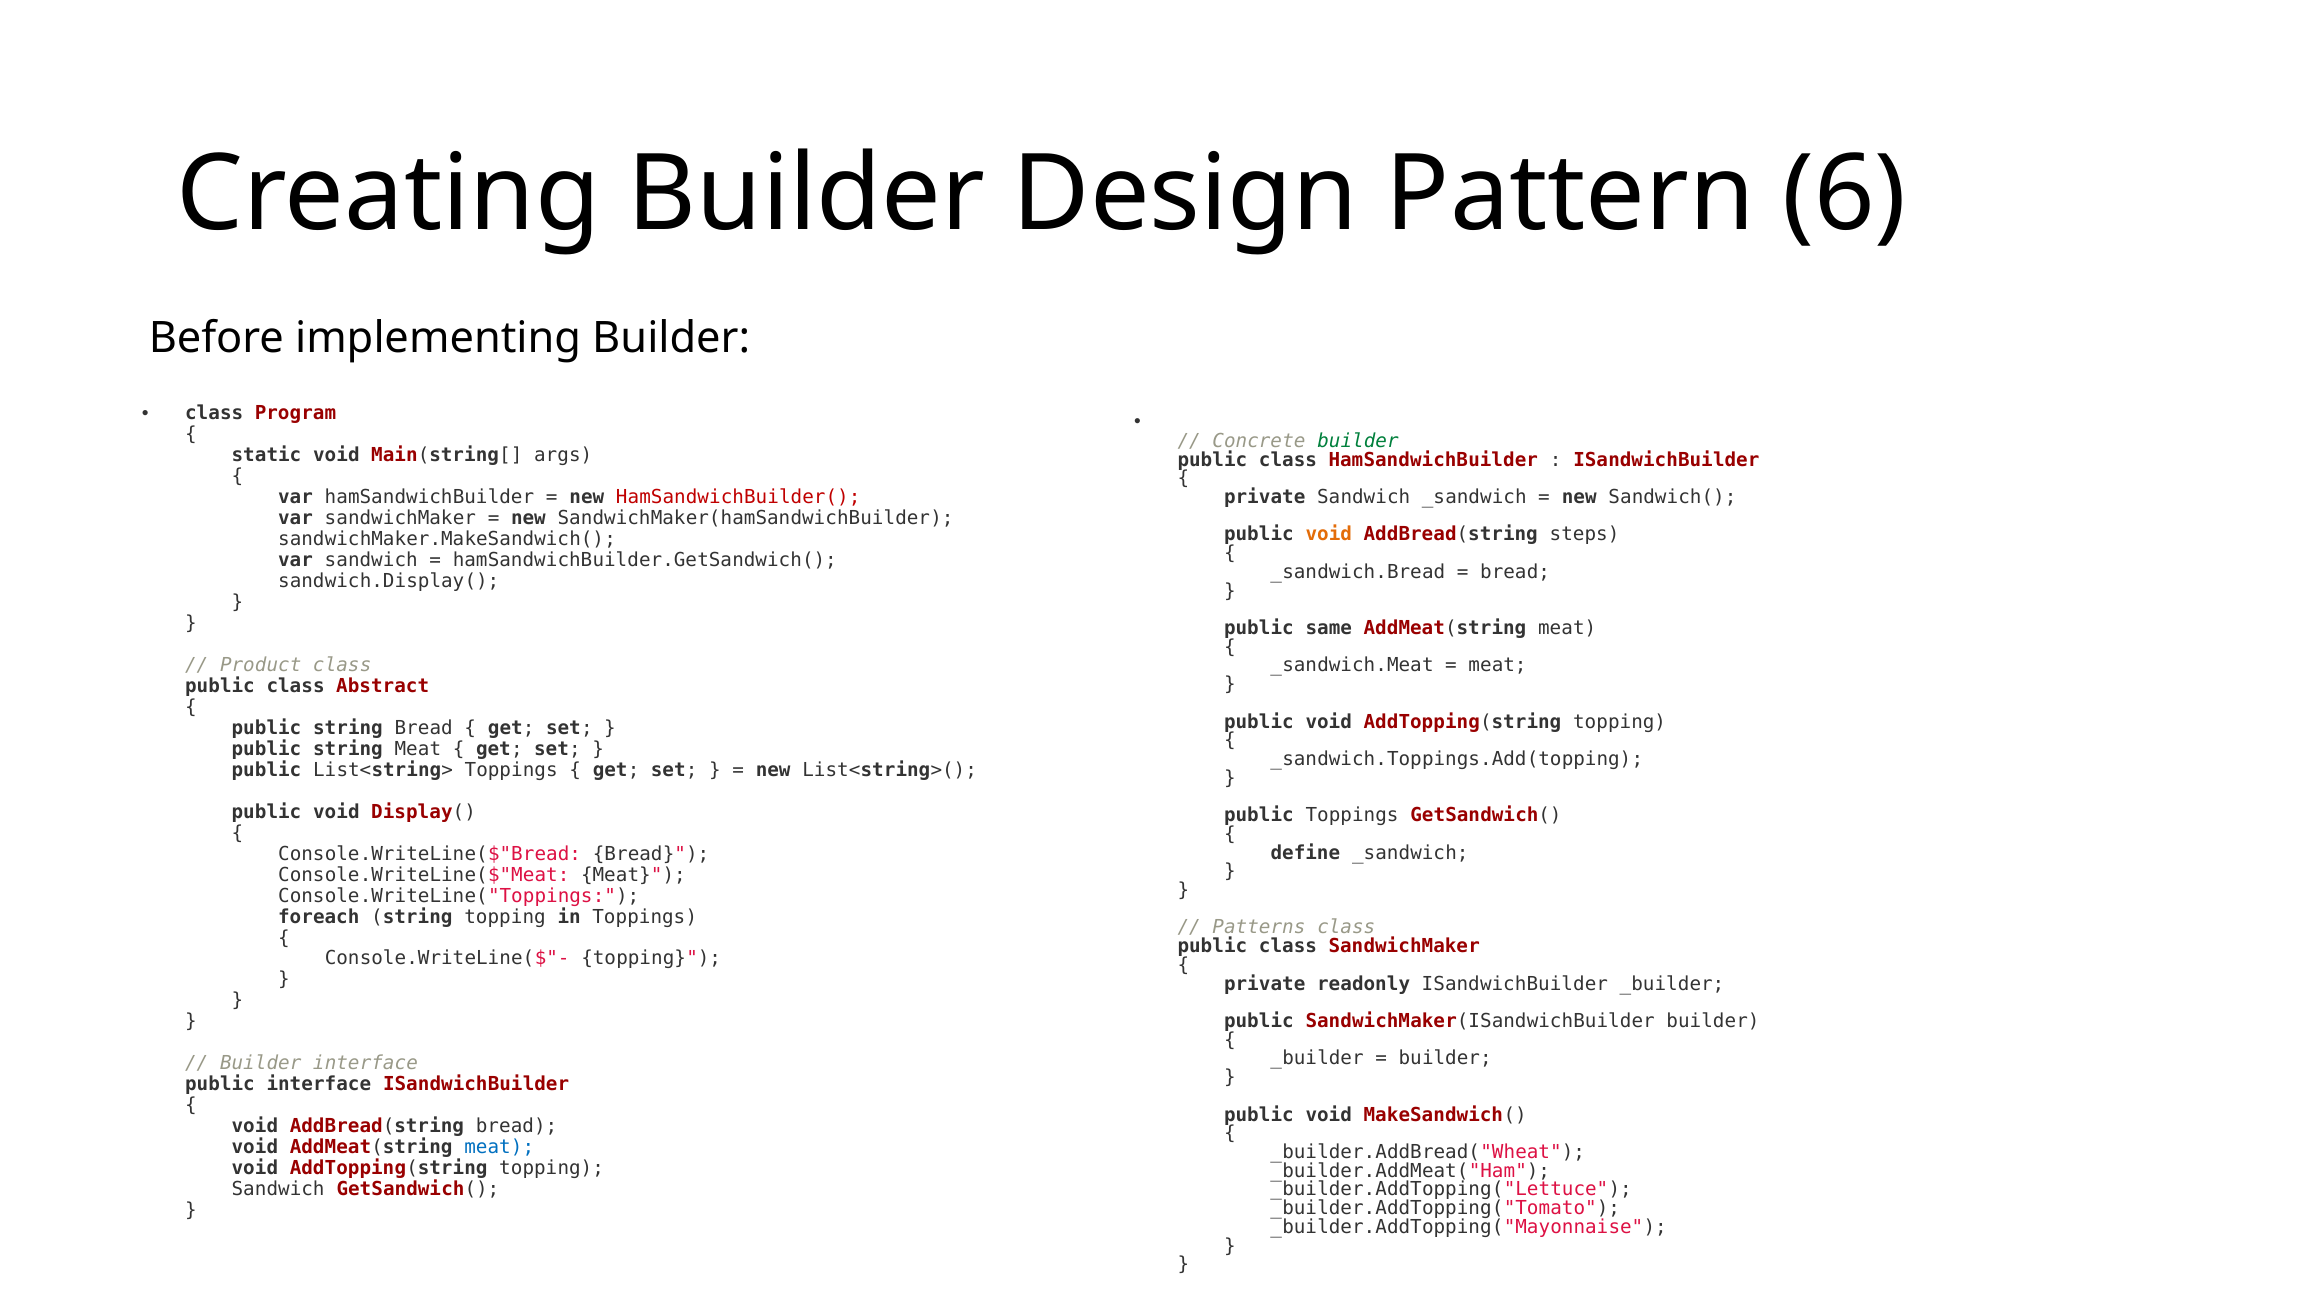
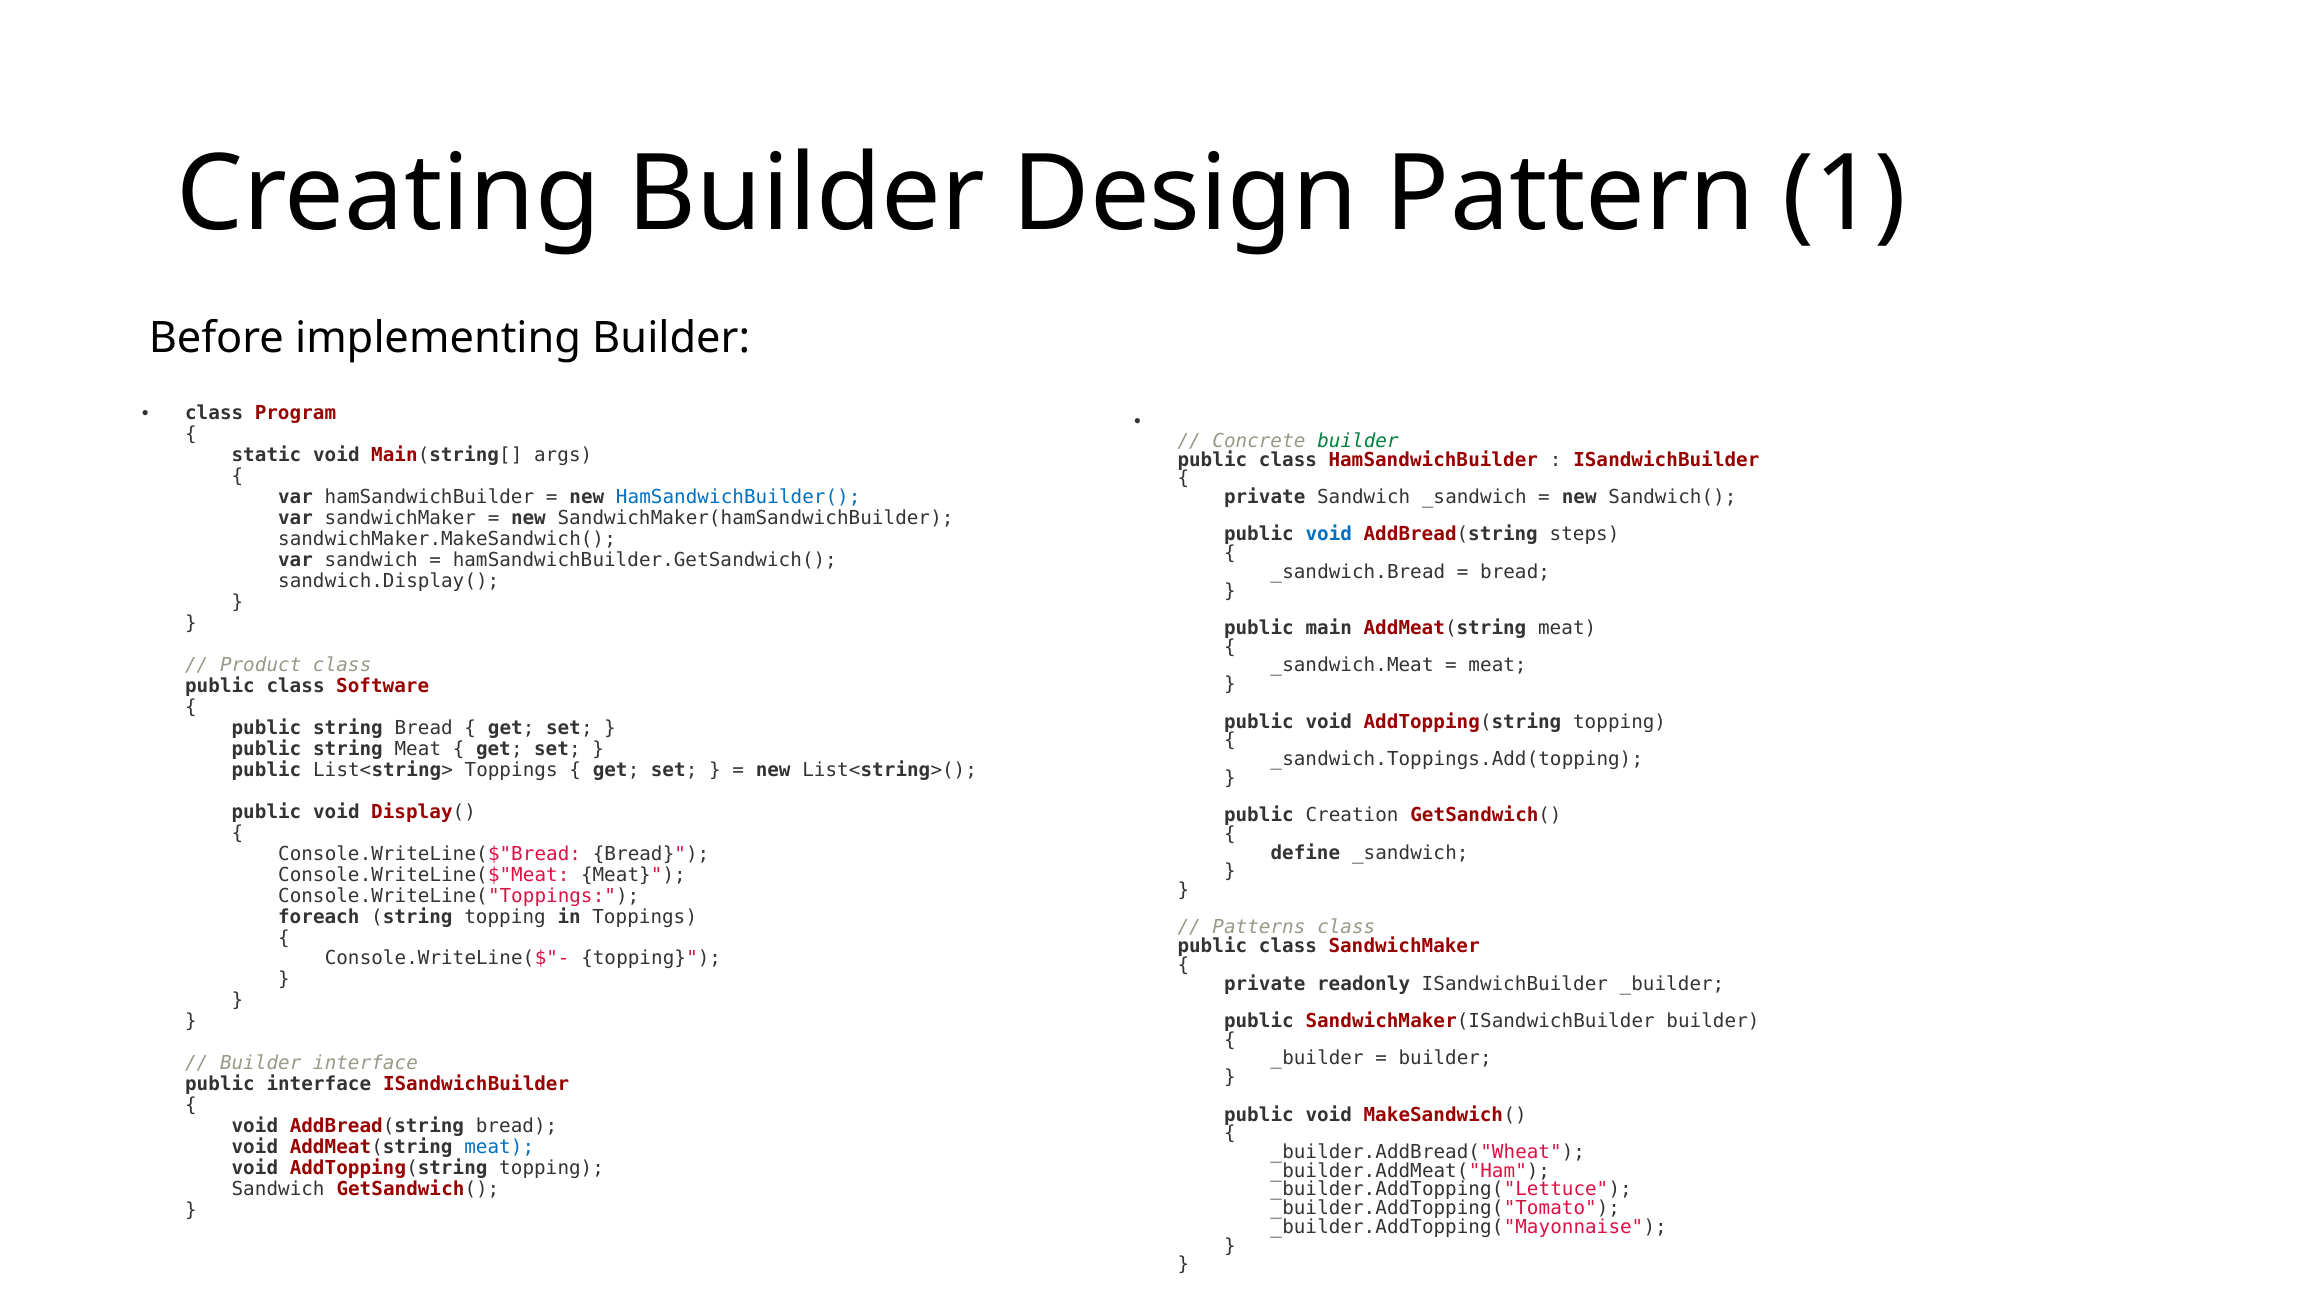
6: 6 -> 1
HamSandwichBuilder( colour: red -> blue
void at (1329, 534) colour: orange -> blue
same: same -> main
Abstract: Abstract -> Software
public Toppings: Toppings -> Creation
